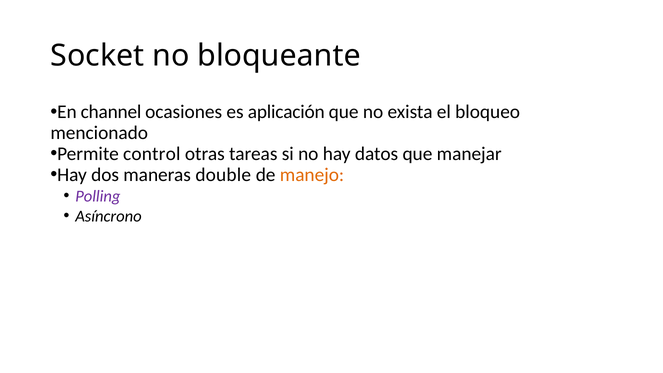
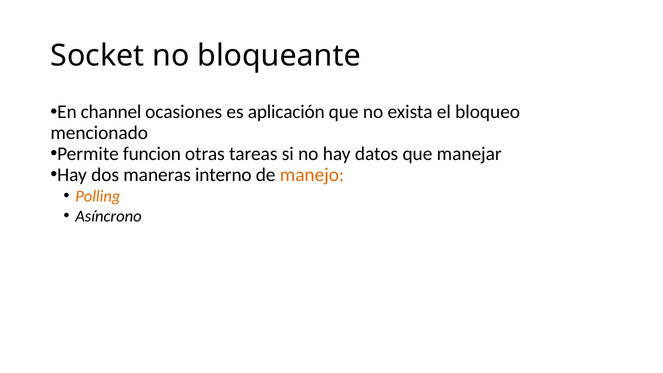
control: control -> funcion
double: double -> interno
Polling colour: purple -> orange
